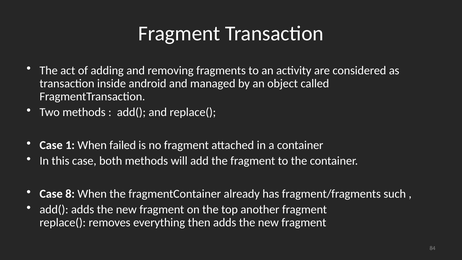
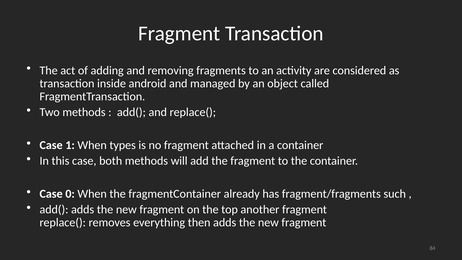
failed: failed -> types
8: 8 -> 0
